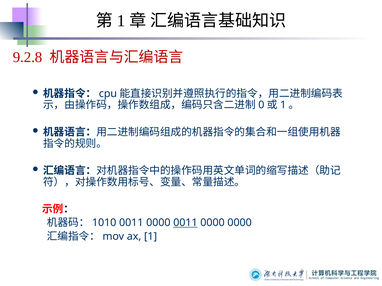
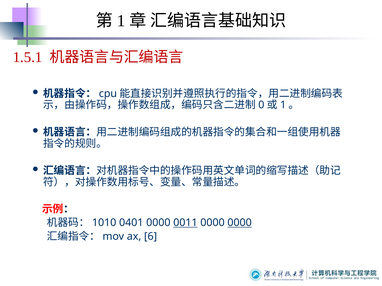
9.2.8: 9.2.8 -> 1.5.1
0011 at (131, 223): 0011 -> 0401
0000 at (240, 223) underline: none -> present
ax 1: 1 -> 6
